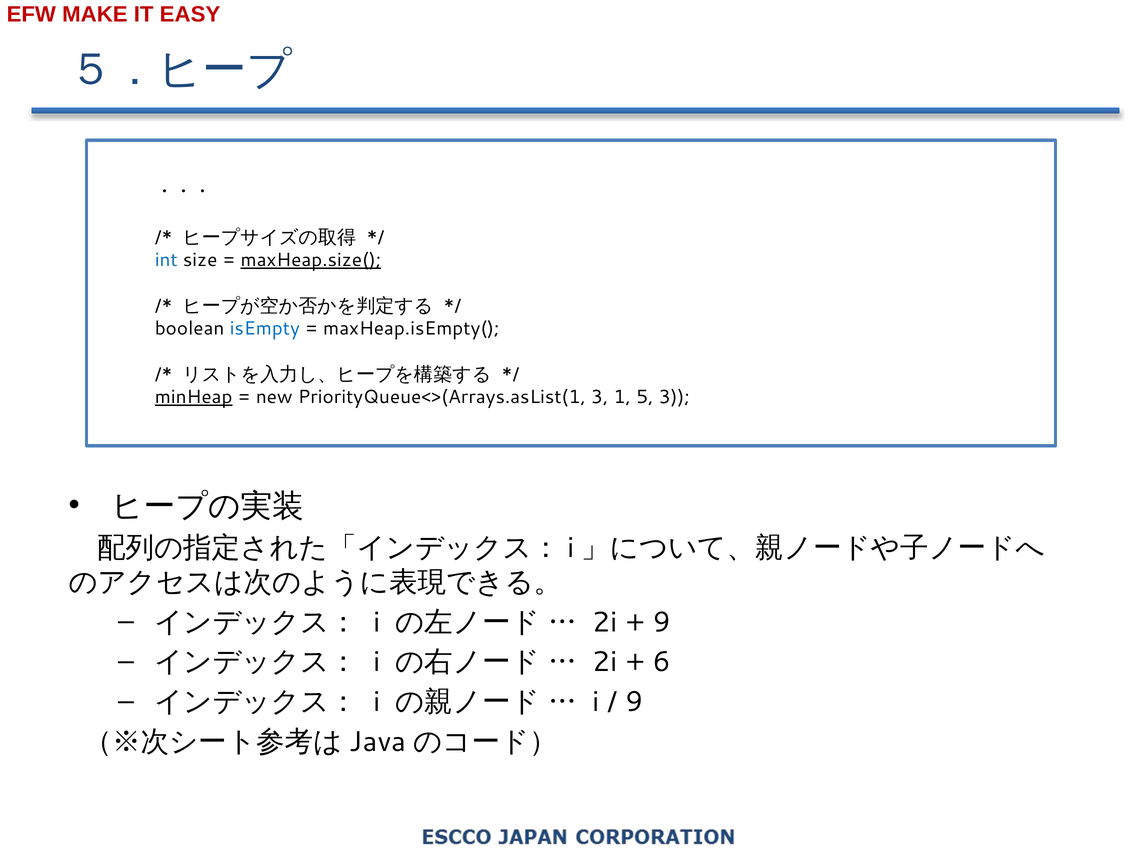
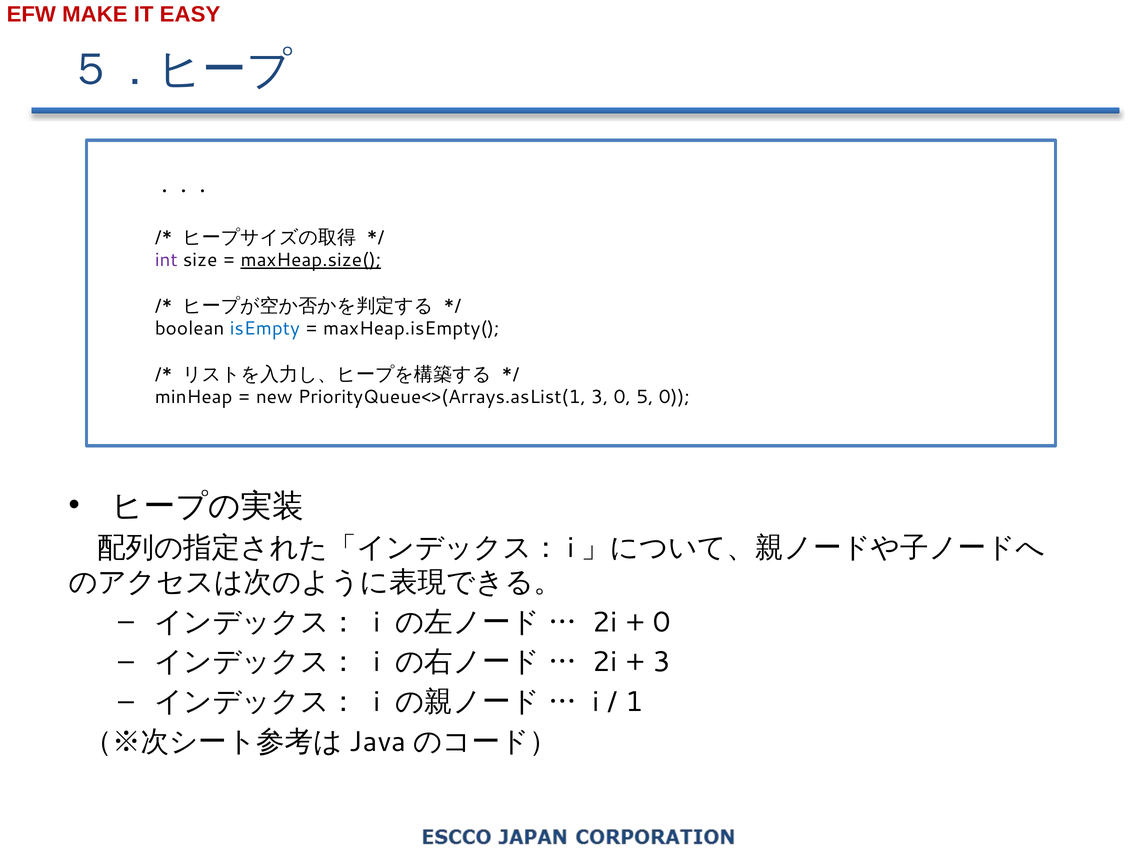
int colour: blue -> purple
minHeap underline: present -> none
3 1: 1 -> 0
5 3: 3 -> 0
9 at (662, 622): 9 -> 0
6 at (662, 662): 6 -> 3
9 at (634, 702): 9 -> 1
